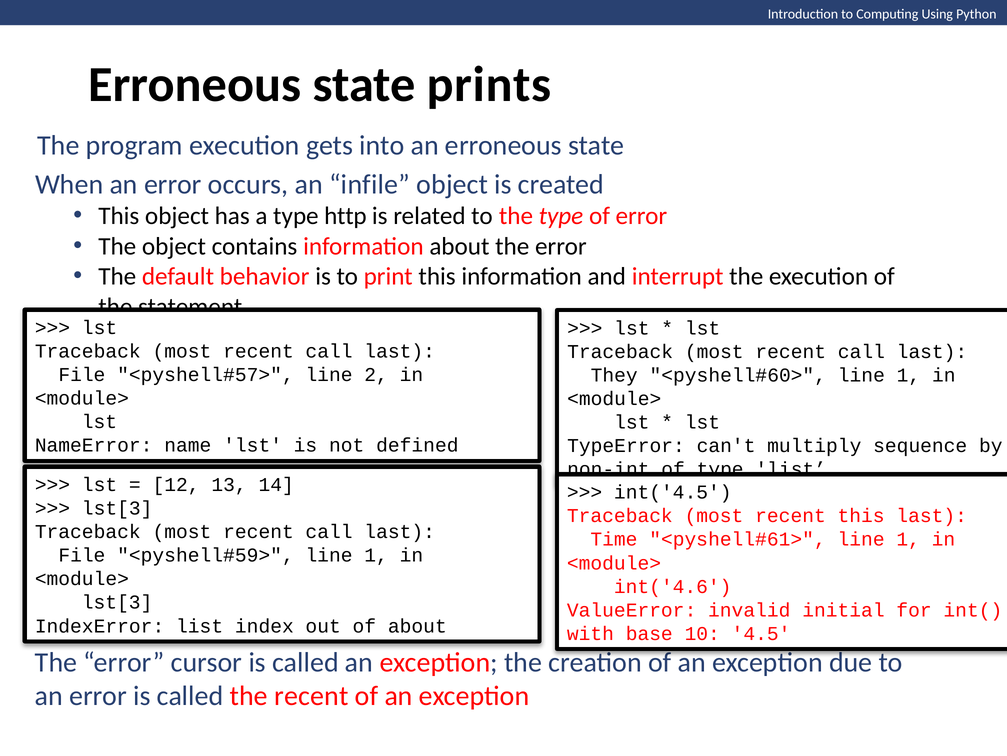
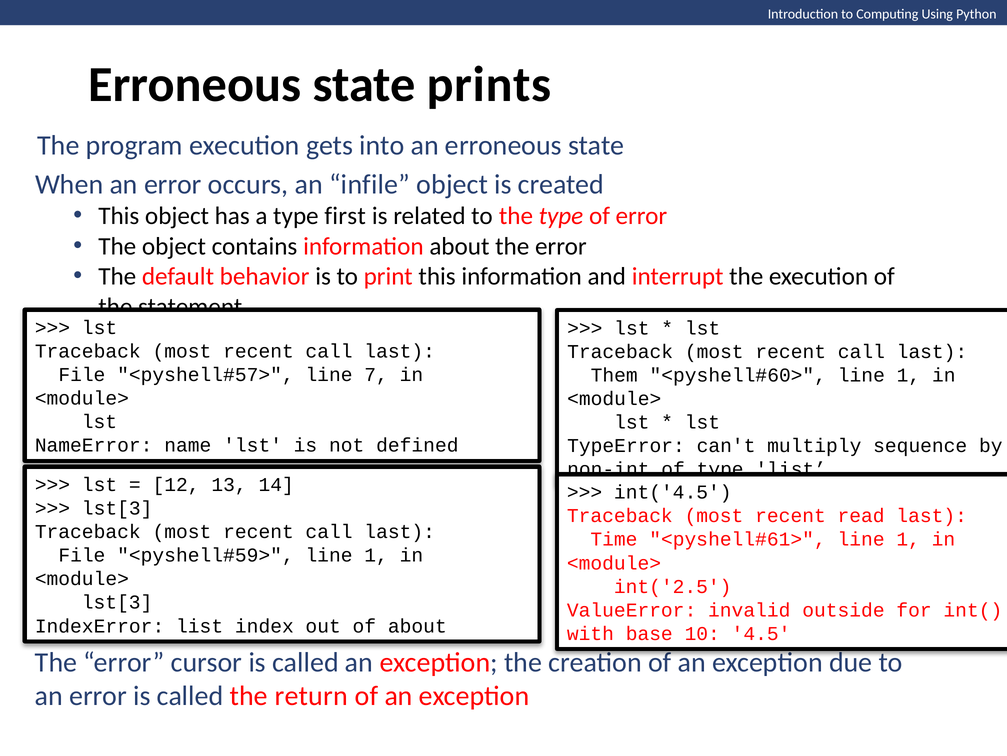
http: http -> first
2: 2 -> 7
They: They -> Them
recent this: this -> read
int('4.6: int('4.6 -> int('2.5
initial: initial -> outside
the recent: recent -> return
